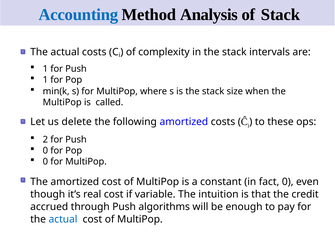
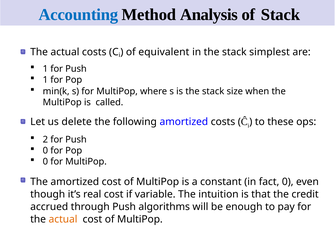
complexity: complexity -> equivalent
intervals: intervals -> simplest
actual at (63, 219) colour: blue -> orange
